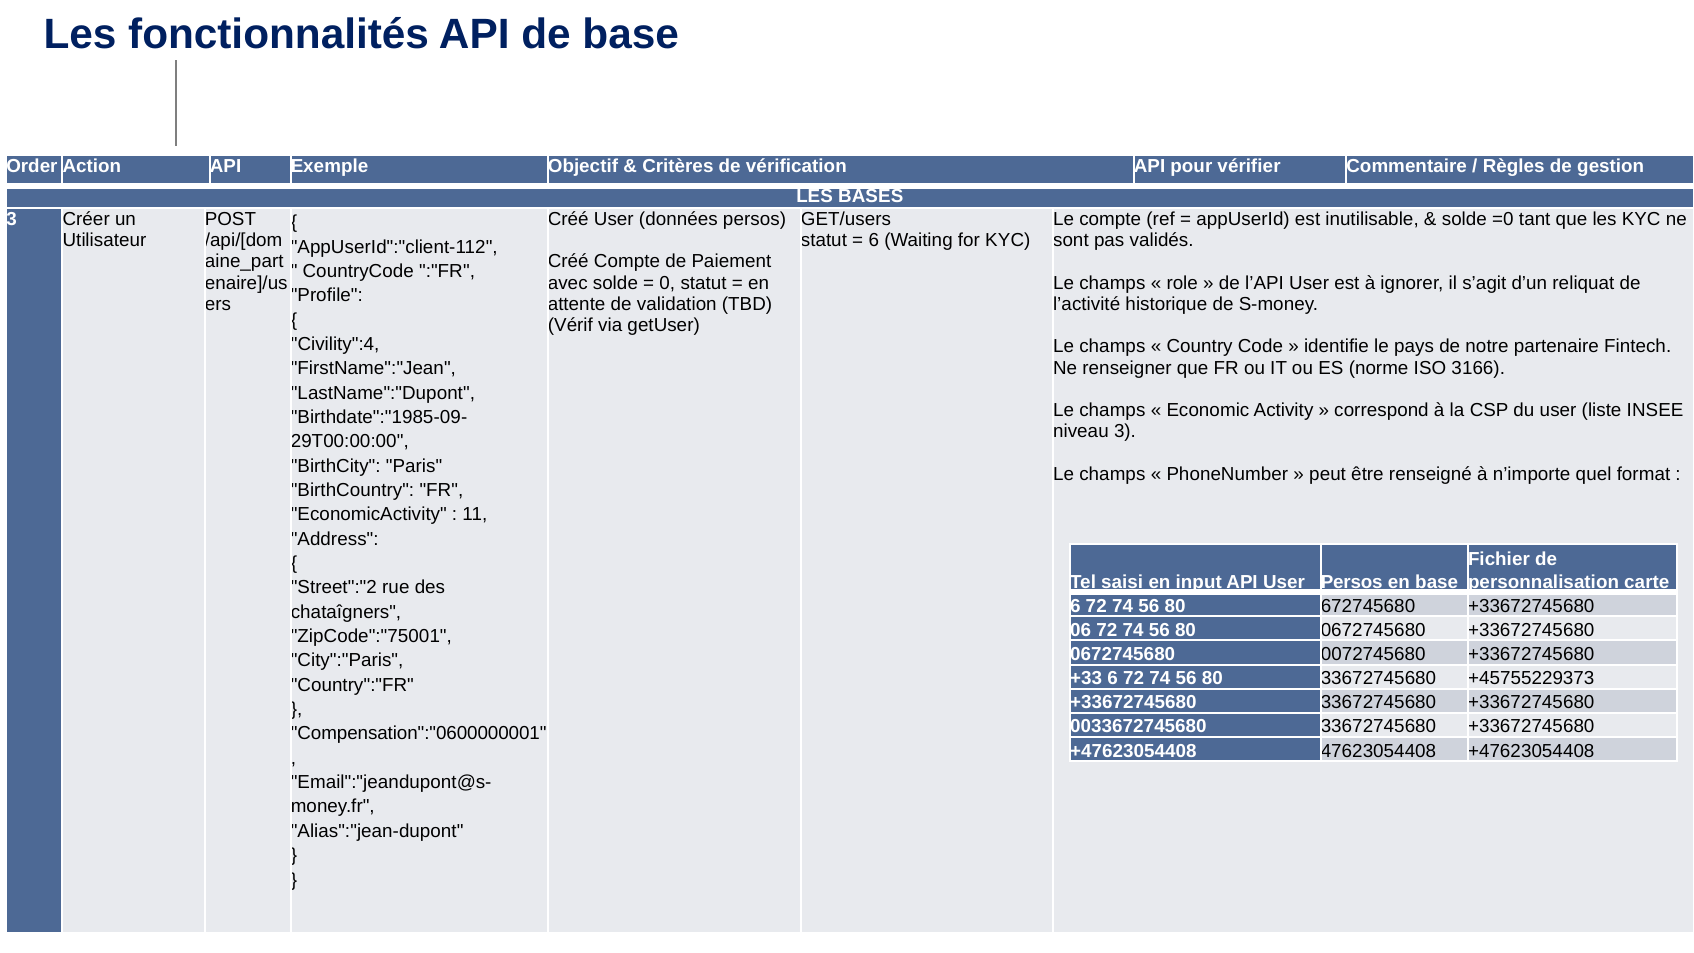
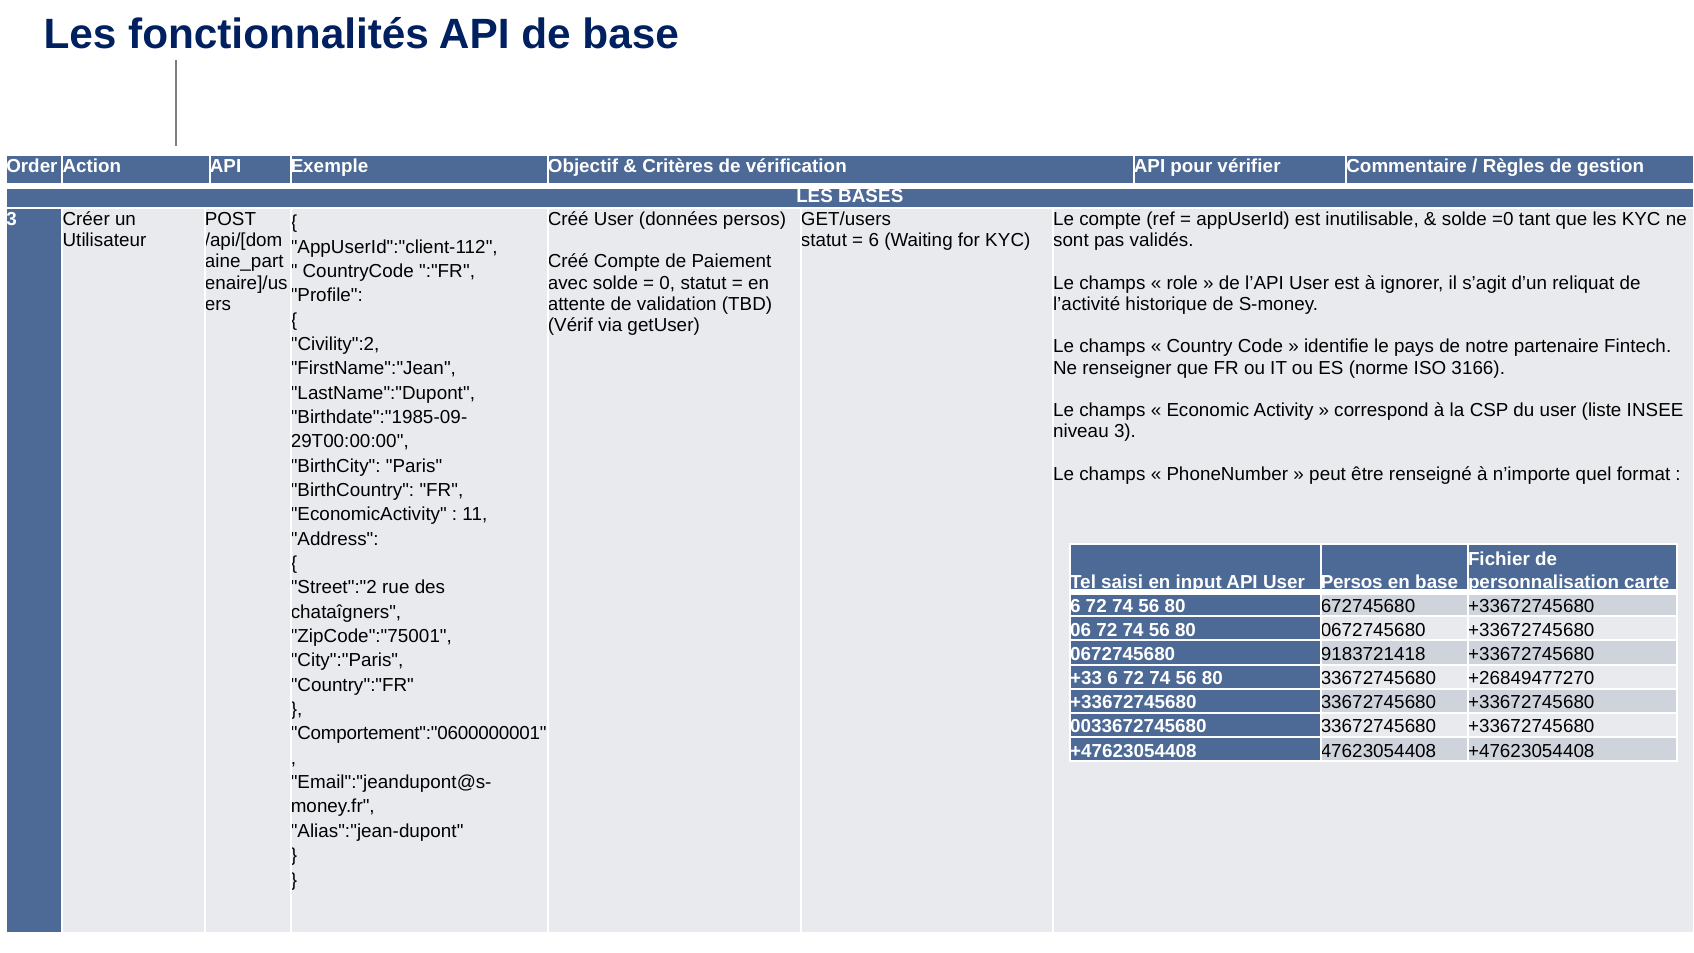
Civility":4: Civility":4 -> Civility":2
0072745680: 0072745680 -> 9183721418
+45755229373: +45755229373 -> +26849477270
Compensation":"0600000001: Compensation":"0600000001 -> Comportement":"0600000001
